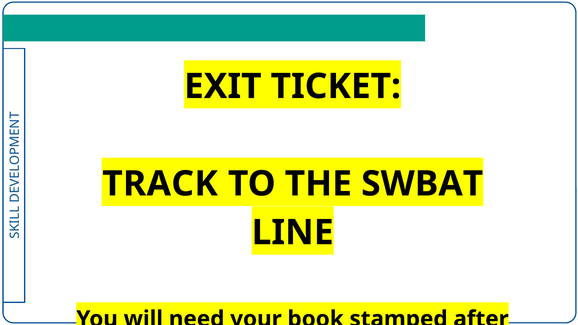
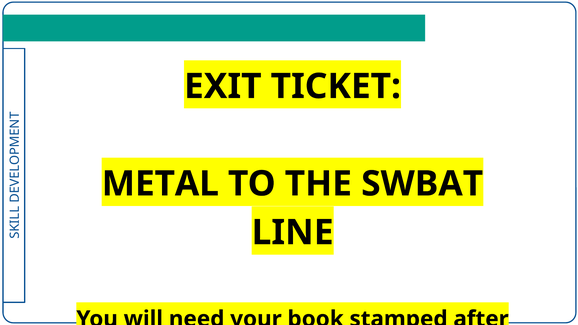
TRACK: TRACK -> METAL
